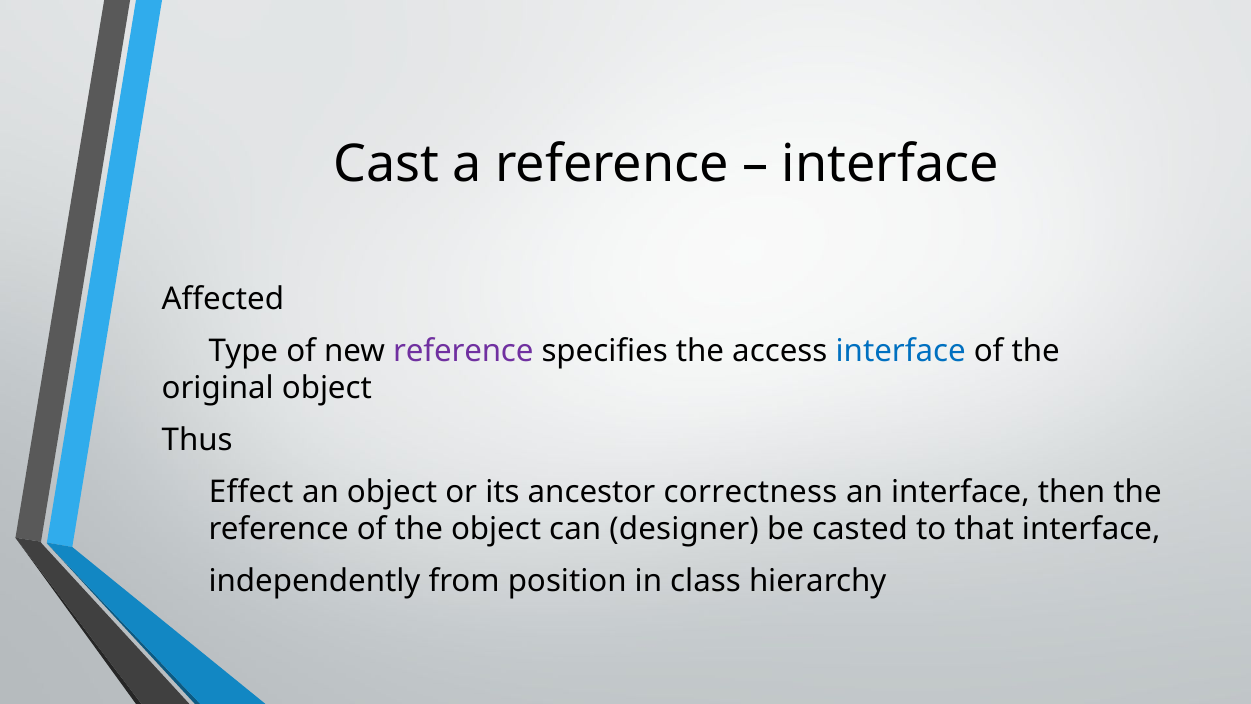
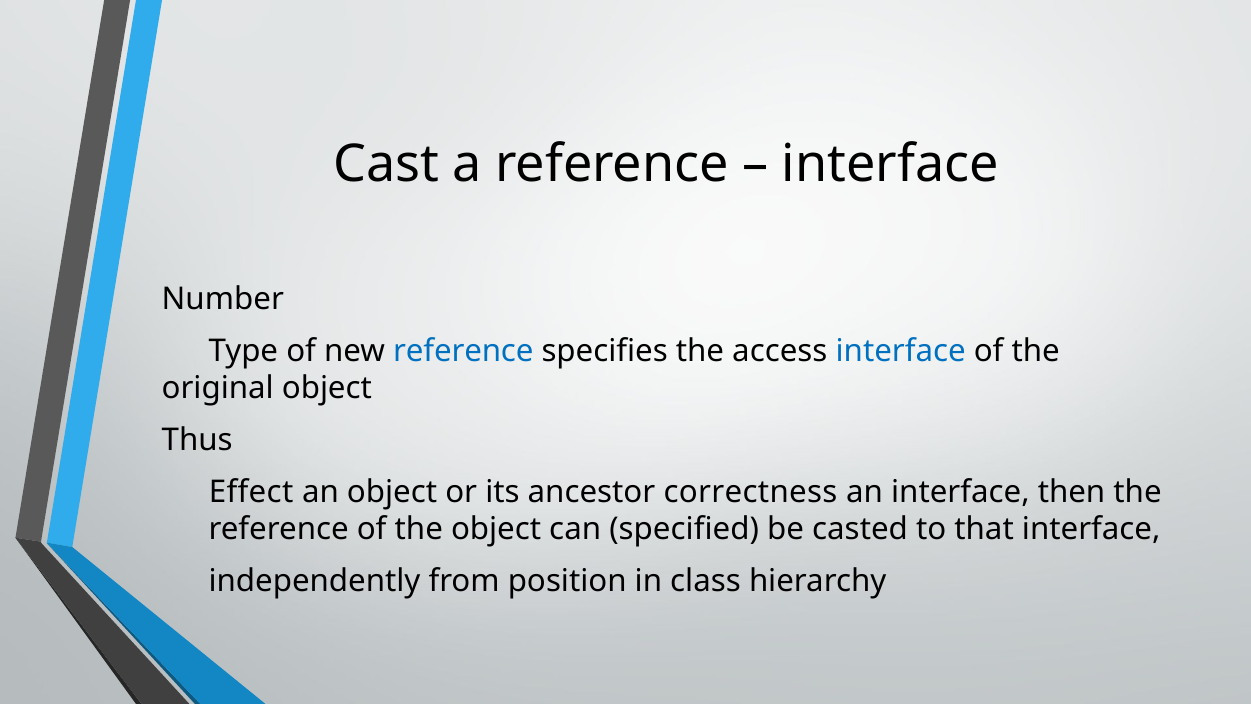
Affected: Affected -> Number
reference at (463, 351) colour: purple -> blue
designer: designer -> specified
